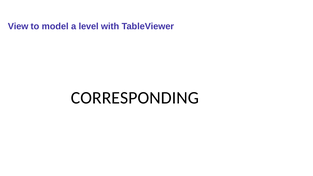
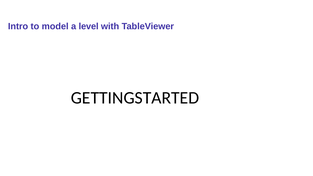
View: View -> Intro
CORRESPONDING: CORRESPONDING -> GETTINGSTARTED
